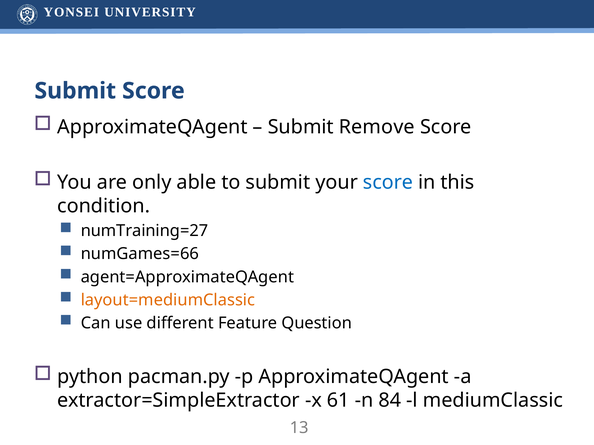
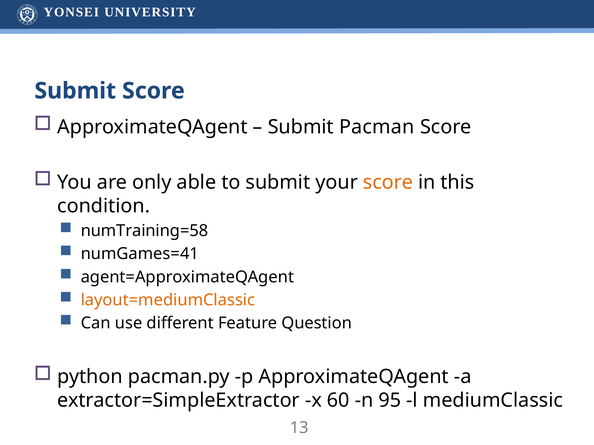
Remove: Remove -> Pacman
score at (388, 182) colour: blue -> orange
numTraining=27: numTraining=27 -> numTraining=58
numGames=66: numGames=66 -> numGames=41
61: 61 -> 60
84: 84 -> 95
